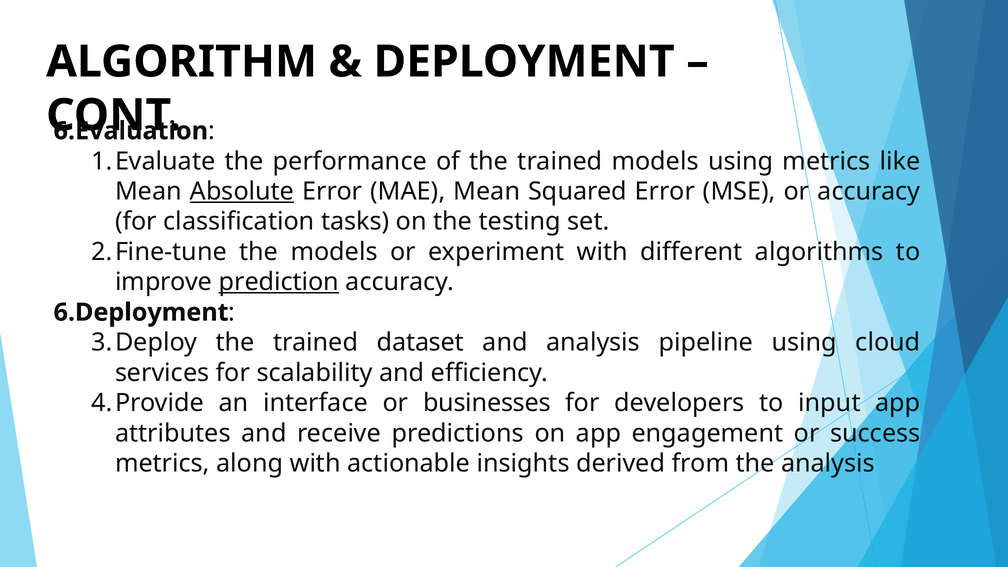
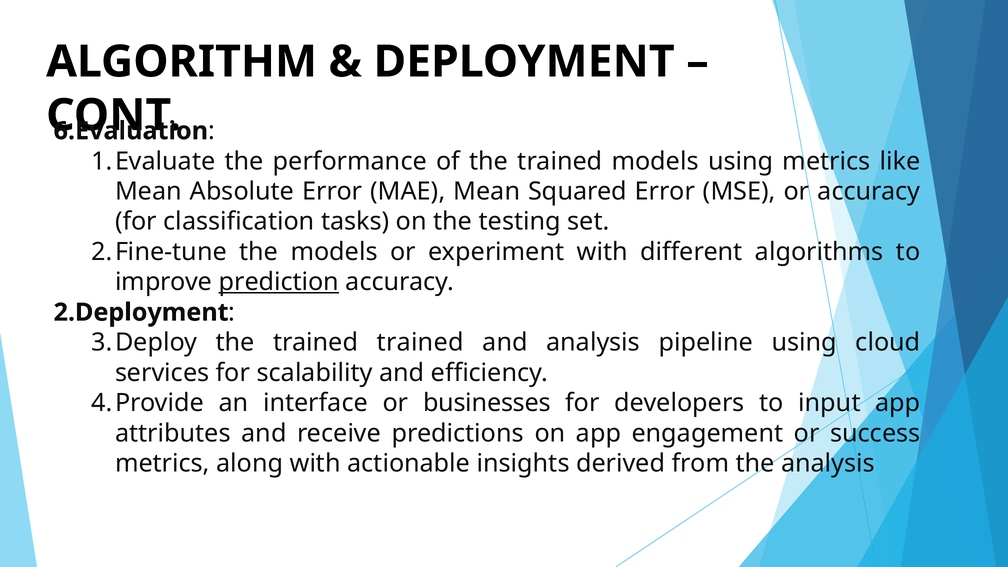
Absolute underline: present -> none
6.Deployment: 6.Deployment -> 2.Deployment
trained dataset: dataset -> trained
